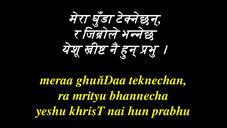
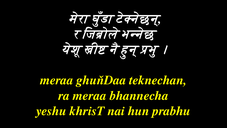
ra mrityu: mrityu -> meraa
